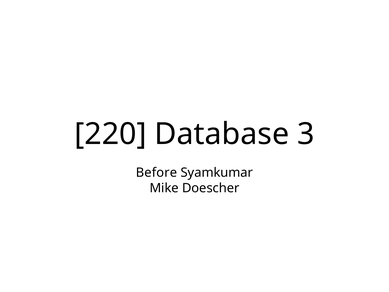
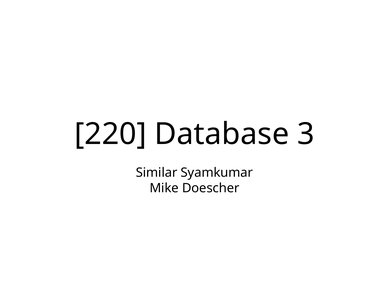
Before: Before -> Similar
